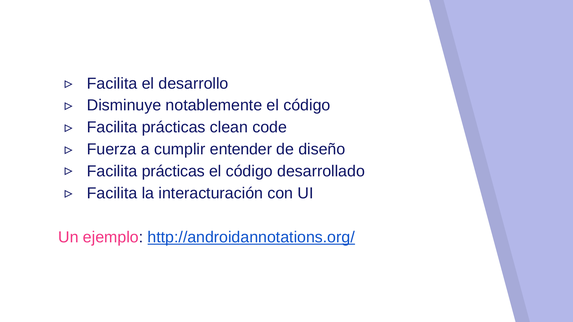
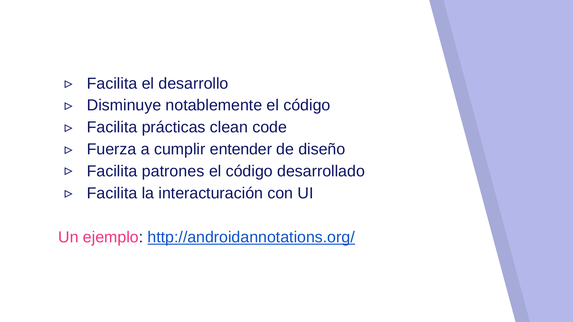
prácticas at (173, 171): prácticas -> patrones
